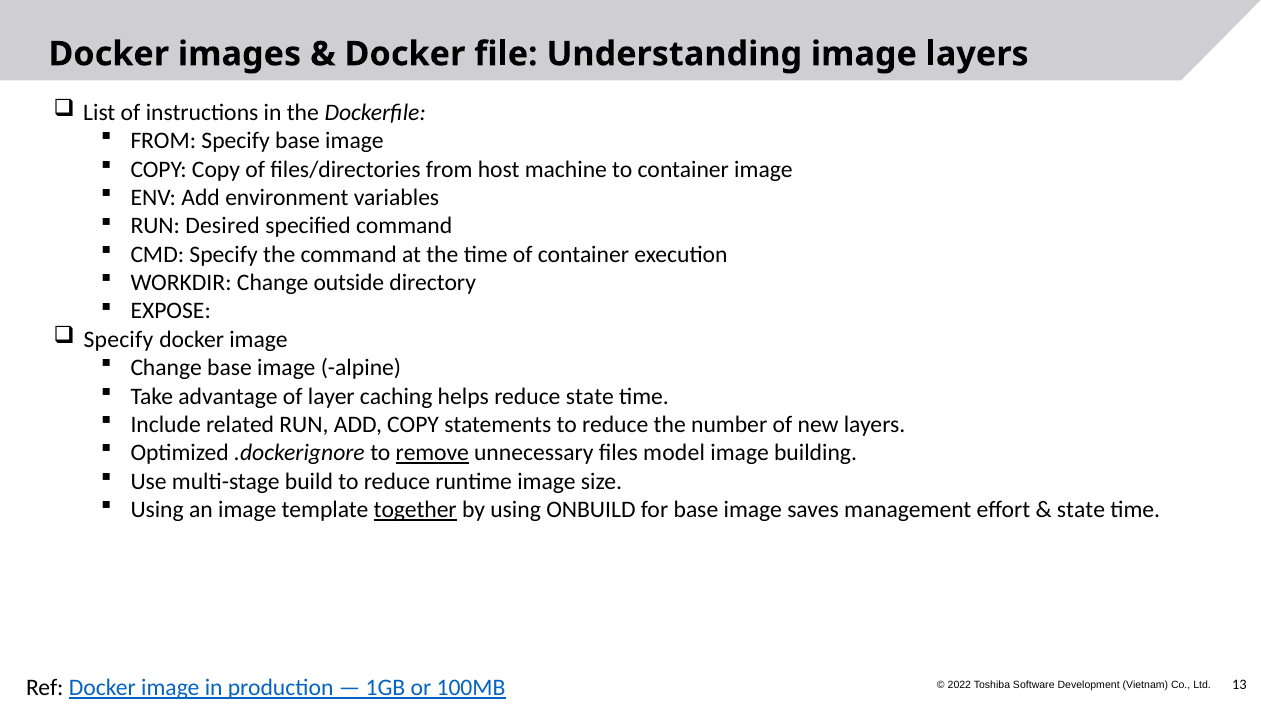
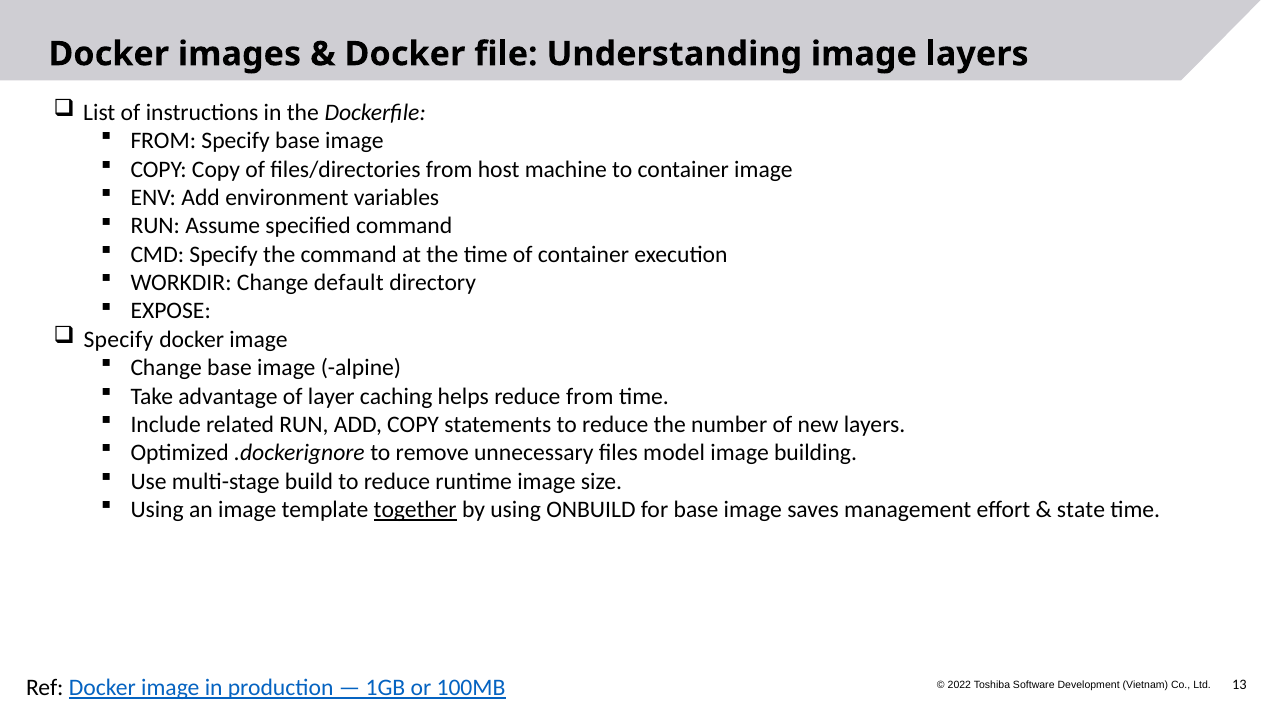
Desired: Desired -> Assume
outside: outside -> default
reduce state: state -> from
remove underline: present -> none
